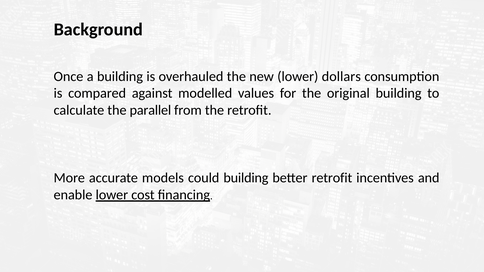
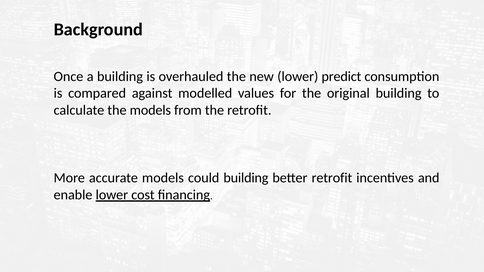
dollars: dollars -> predict
the parallel: parallel -> models
